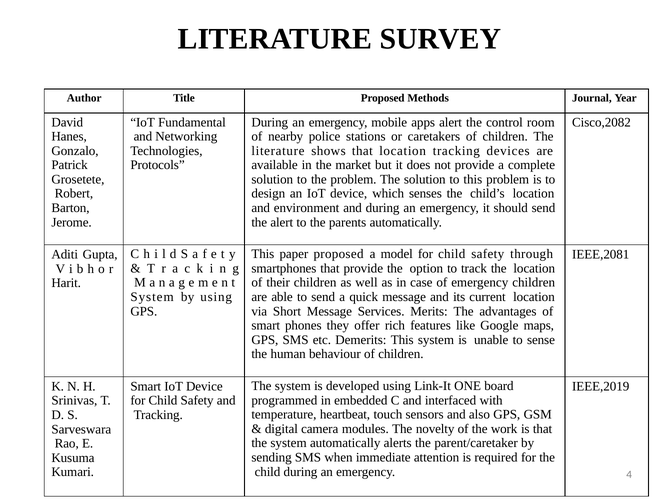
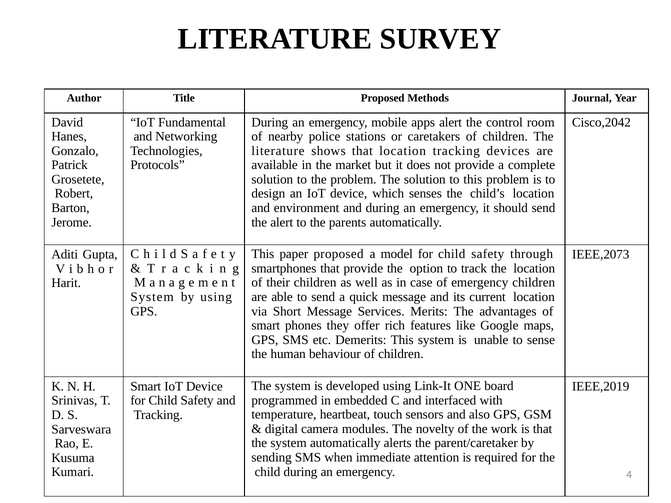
Cisco,2082: Cisco,2082 -> Cisco,2042
IEEE,2081: IEEE,2081 -> IEEE,2073
